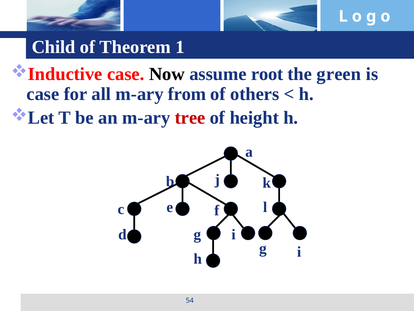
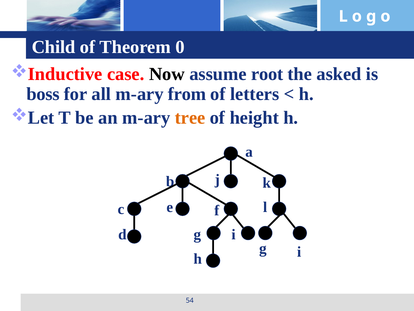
1: 1 -> 0
green: green -> asked
case at (43, 94): case -> boss
others: others -> letters
tree colour: red -> orange
